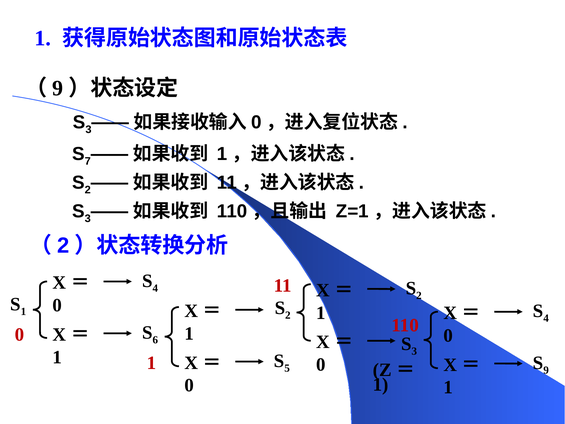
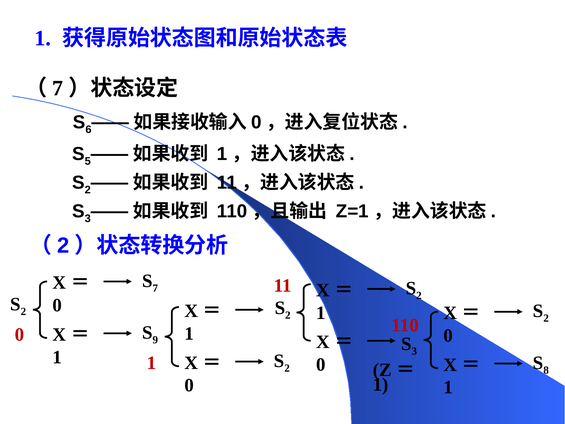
9 at (58, 88): 9 -> 7
3 at (88, 129): 3 -> 6
7: 7 -> 5
4 at (155, 288): 4 -> 7
1 at (23, 311): 1 -> 2
4 at (546, 318): 4 -> 2
6: 6 -> 9
5 at (287, 368): 5 -> 2
9 at (546, 370): 9 -> 8
